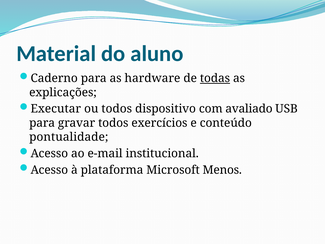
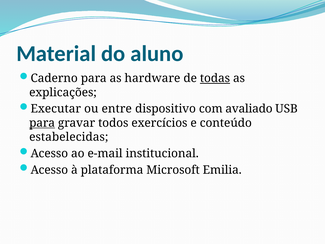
ou todos: todos -> entre
para at (42, 123) underline: none -> present
pontualidade: pontualidade -> estabelecidas
Menos: Menos -> Emilia
